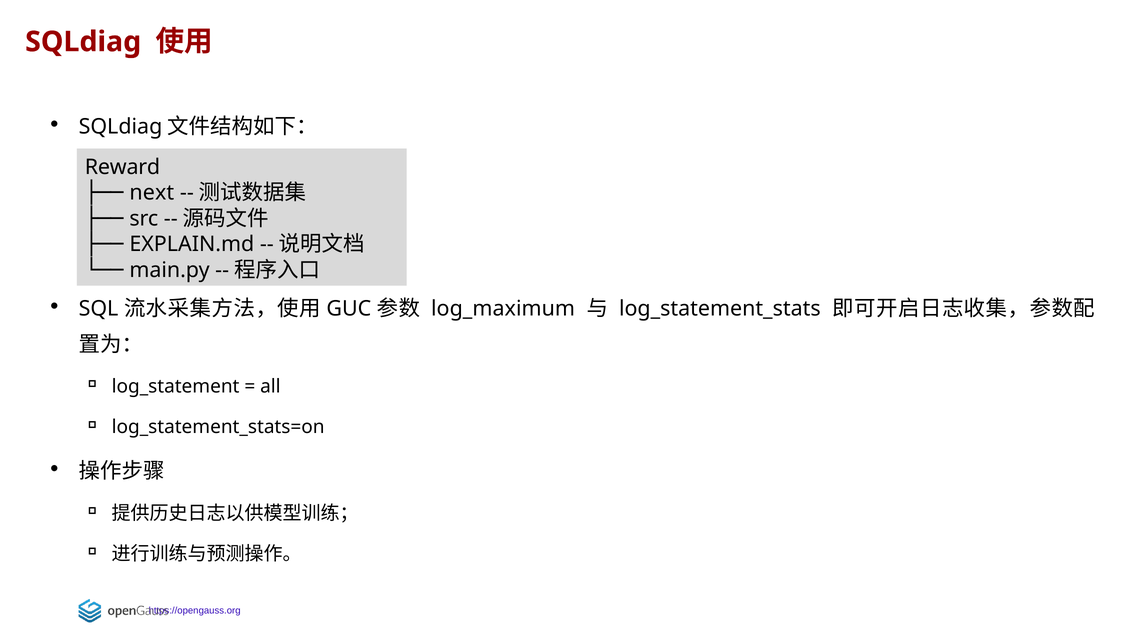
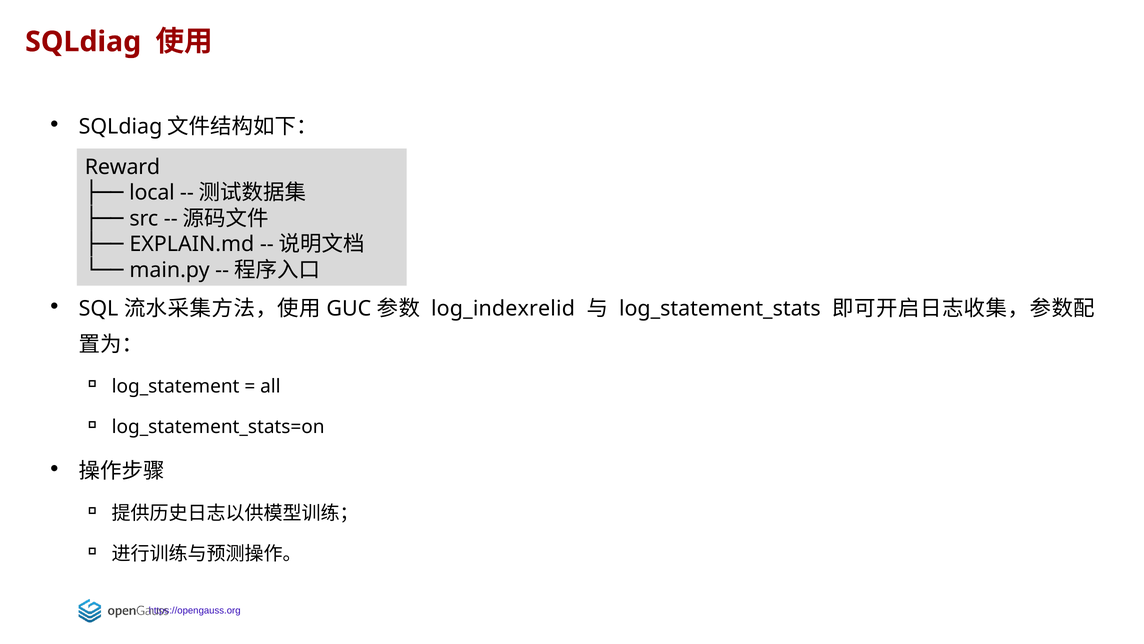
next: next -> local
log_maximum: log_maximum -> log_indexrelid
